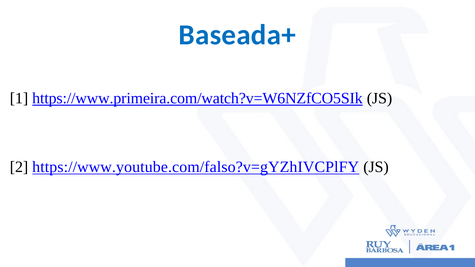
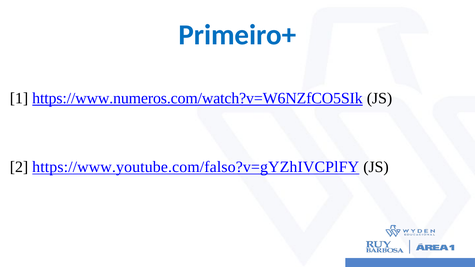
Baseada+: Baseada+ -> Primeiro+
https://www.primeira.com/watch?v=W6NZfCO5SIk: https://www.primeira.com/watch?v=W6NZfCO5SIk -> https://www.numeros.com/watch?v=W6NZfCO5SIk
